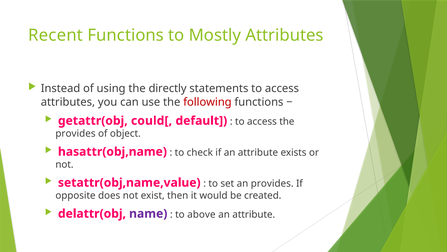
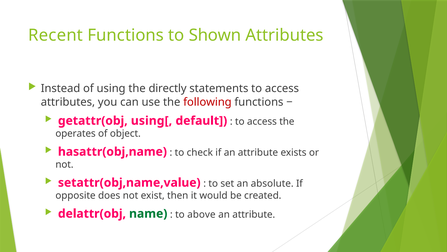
Mostly: Mostly -> Shown
could[: could[ -> using[
provides at (75, 133): provides -> operates
an provides: provides -> absolute
name colour: purple -> green
